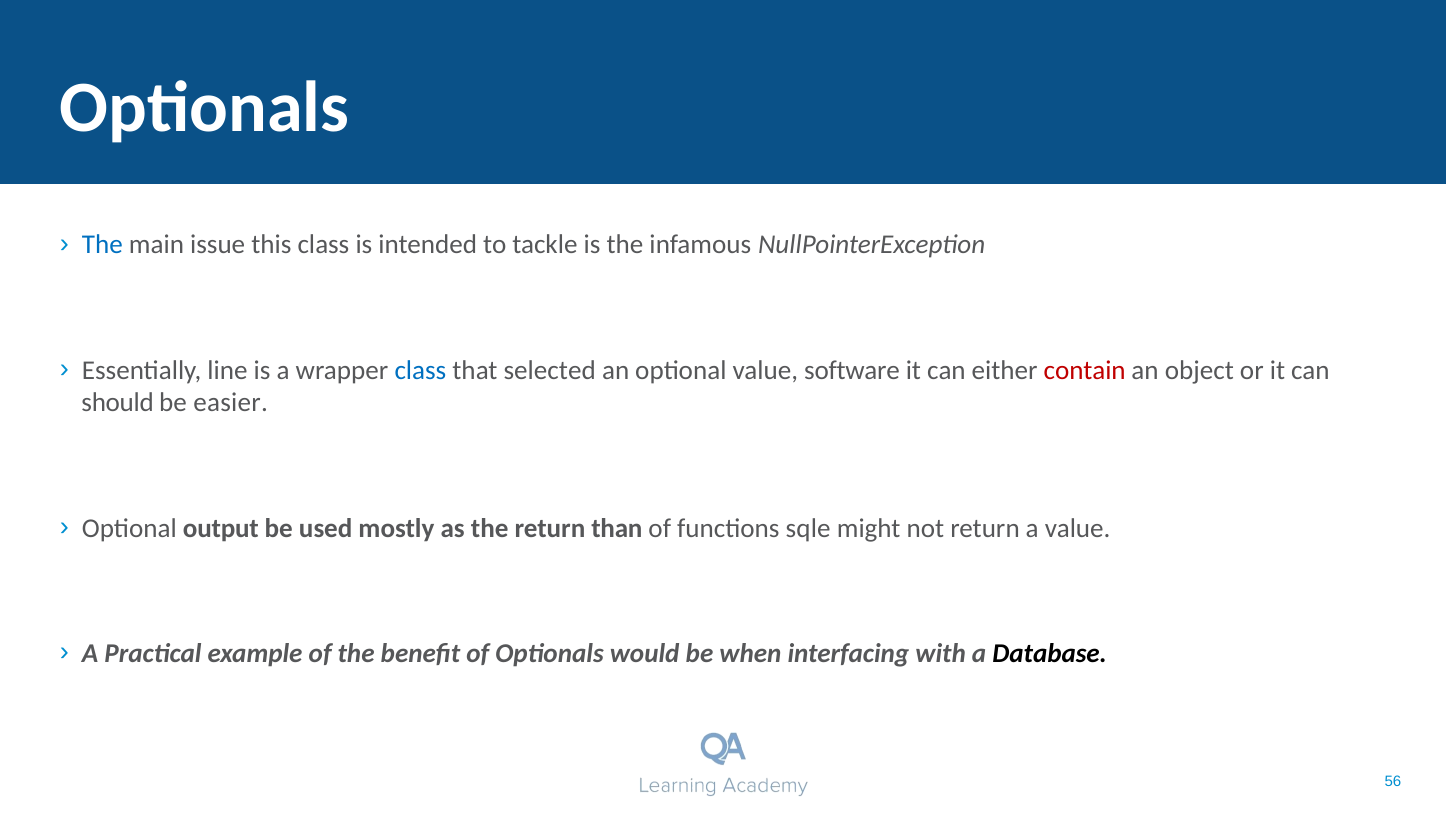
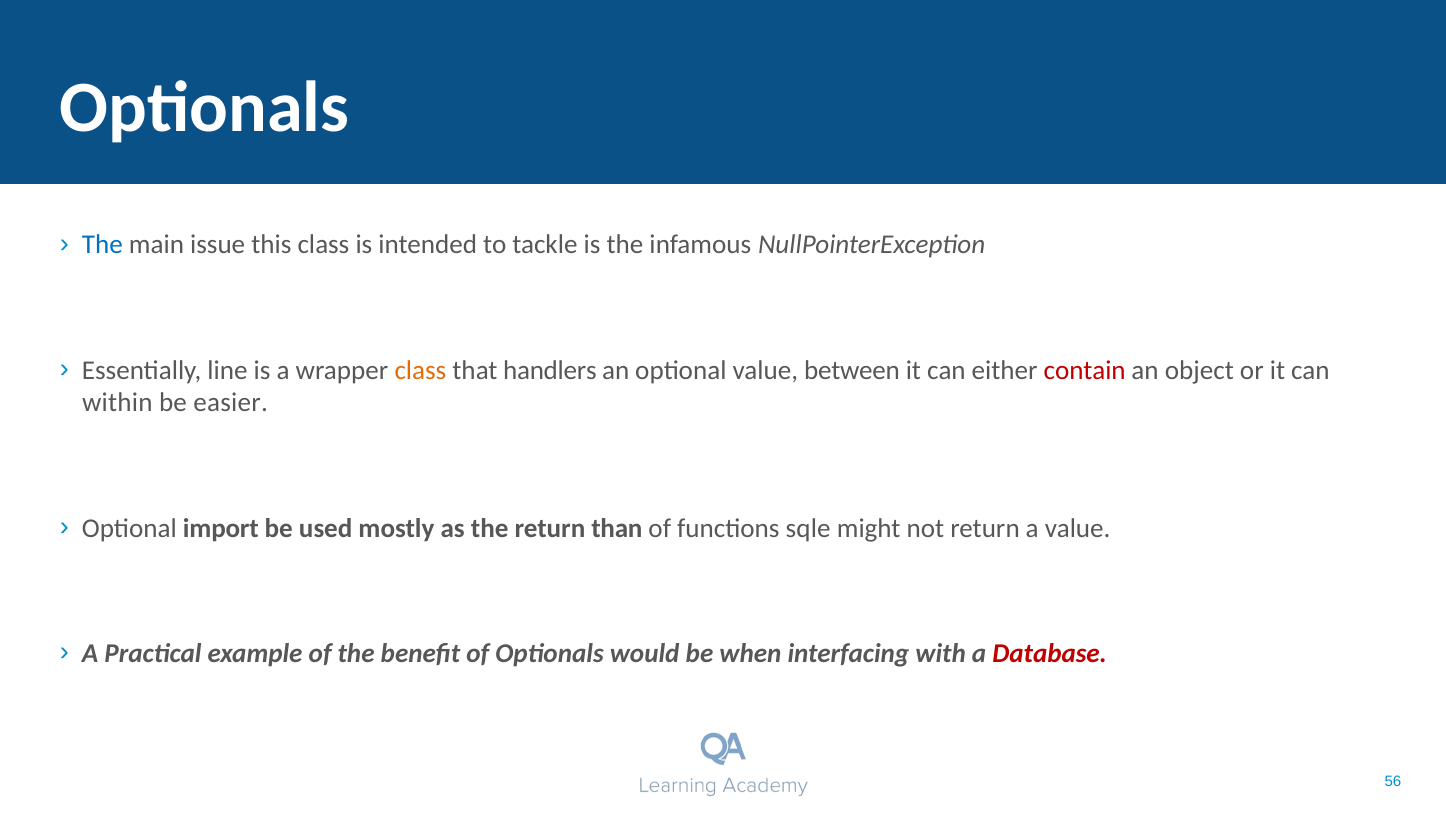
class at (420, 370) colour: blue -> orange
selected: selected -> handlers
software: software -> between
should: should -> within
output: output -> import
Database colour: black -> red
